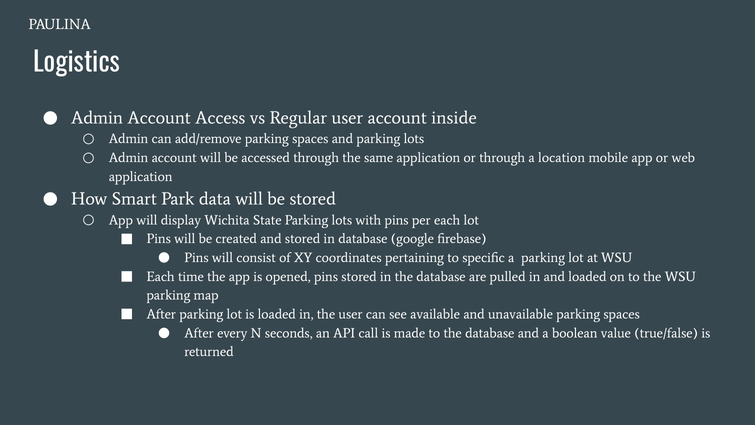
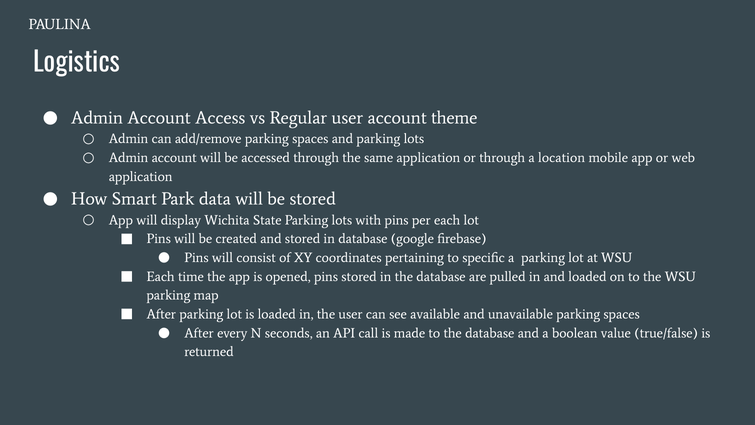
inside: inside -> theme
